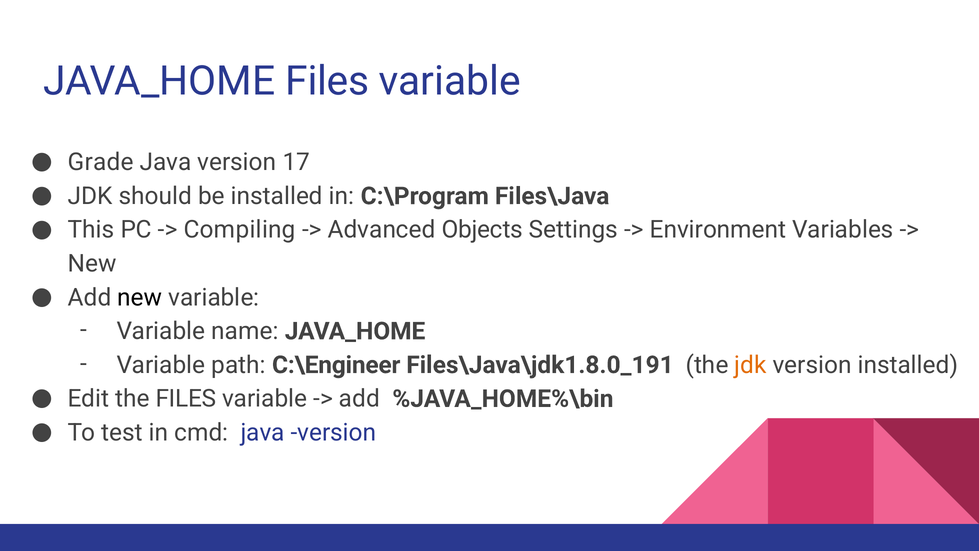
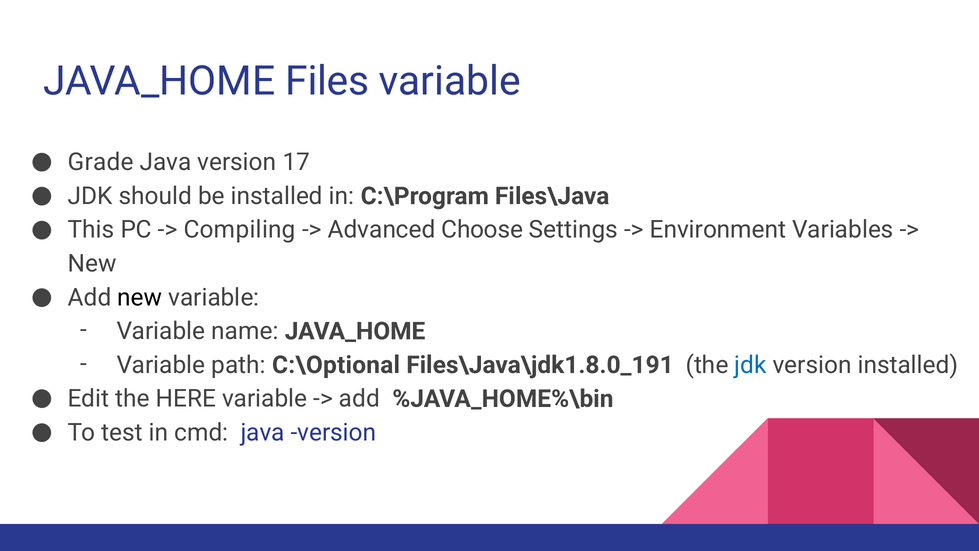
Objects: Objects -> Choose
C:\Engineer: C:\Engineer -> C:\Optional
jdk at (750, 365) colour: orange -> blue
the FILES: FILES -> HERE
